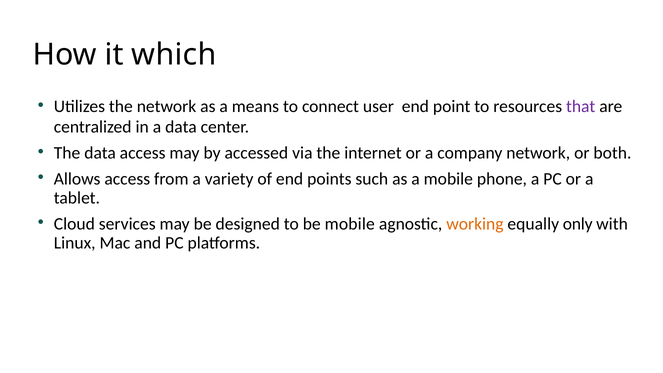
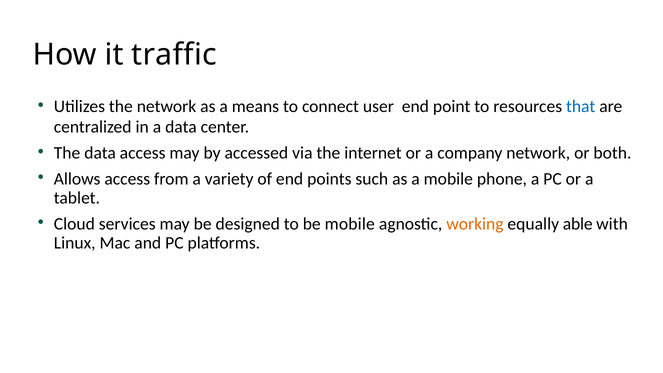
which: which -> traffic
that colour: purple -> blue
only: only -> able
